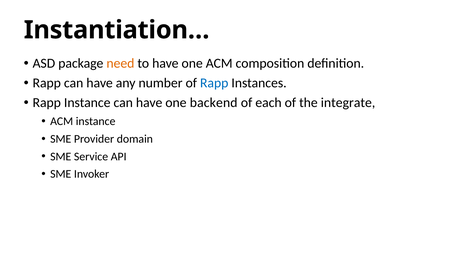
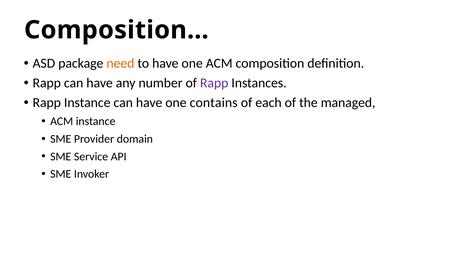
Instantiation…: Instantiation… -> Composition…
Rapp at (214, 83) colour: blue -> purple
backend: backend -> contains
integrate: integrate -> managed
